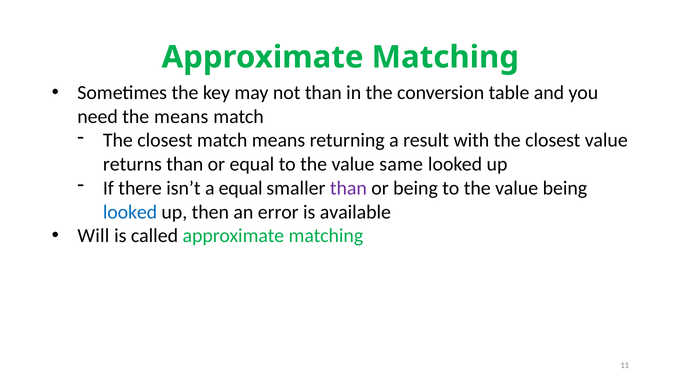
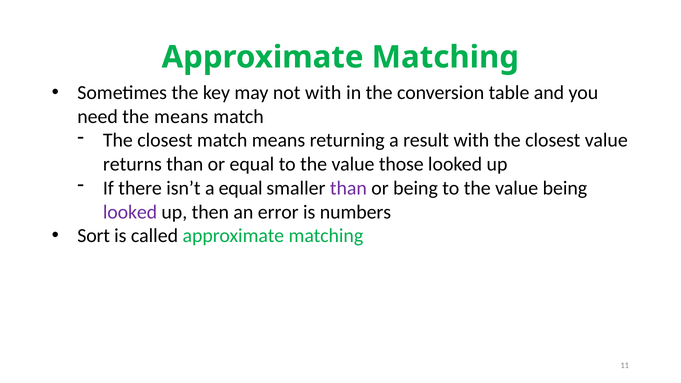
not than: than -> with
same: same -> those
looked at (130, 212) colour: blue -> purple
available: available -> numbers
Will: Will -> Sort
